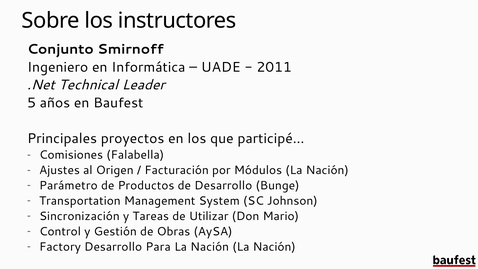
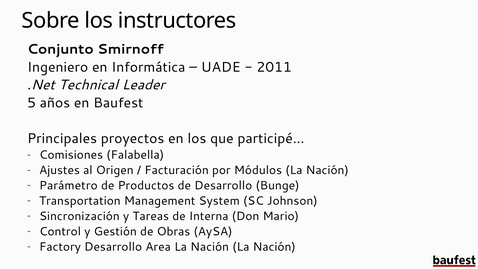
Utilizar: Utilizar -> Interna
Para: Para -> Area
